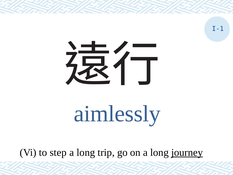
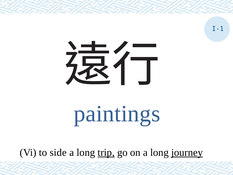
aimlessly: aimlessly -> paintings
step: step -> side
trip underline: none -> present
